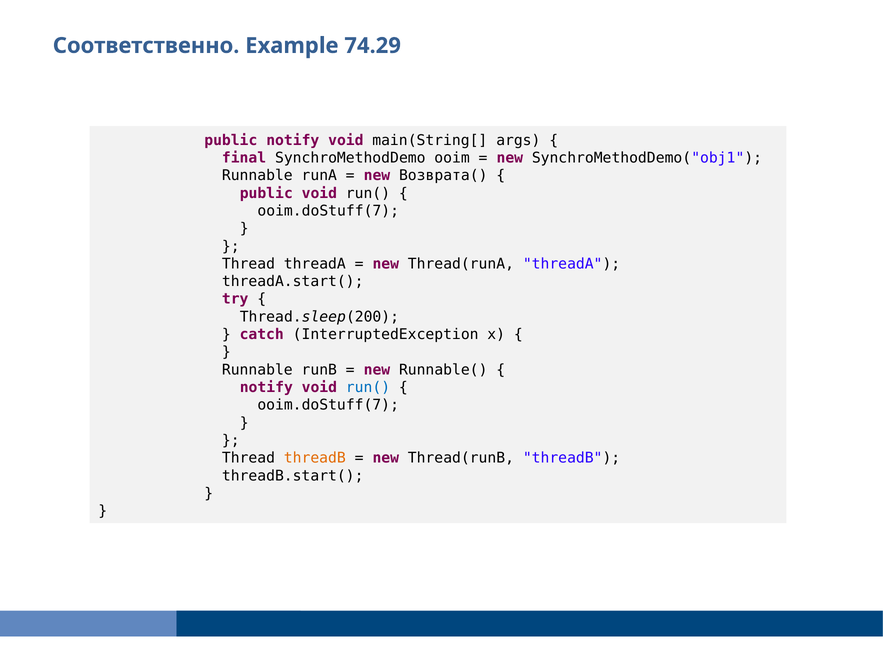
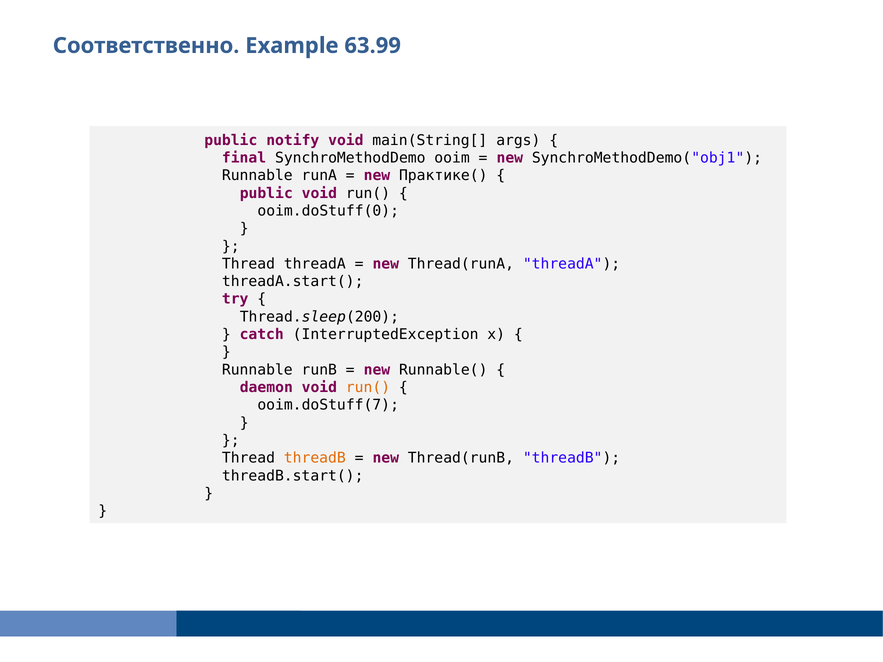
74.29: 74.29 -> 63.99
Возврата(: Возврата( -> Практике(
ooim.doStuff(7 at (328, 211): ooim.doStuff(7 -> ooim.doStuff(0
notify at (266, 388): notify -> daemon
run( at (368, 388) colour: blue -> orange
